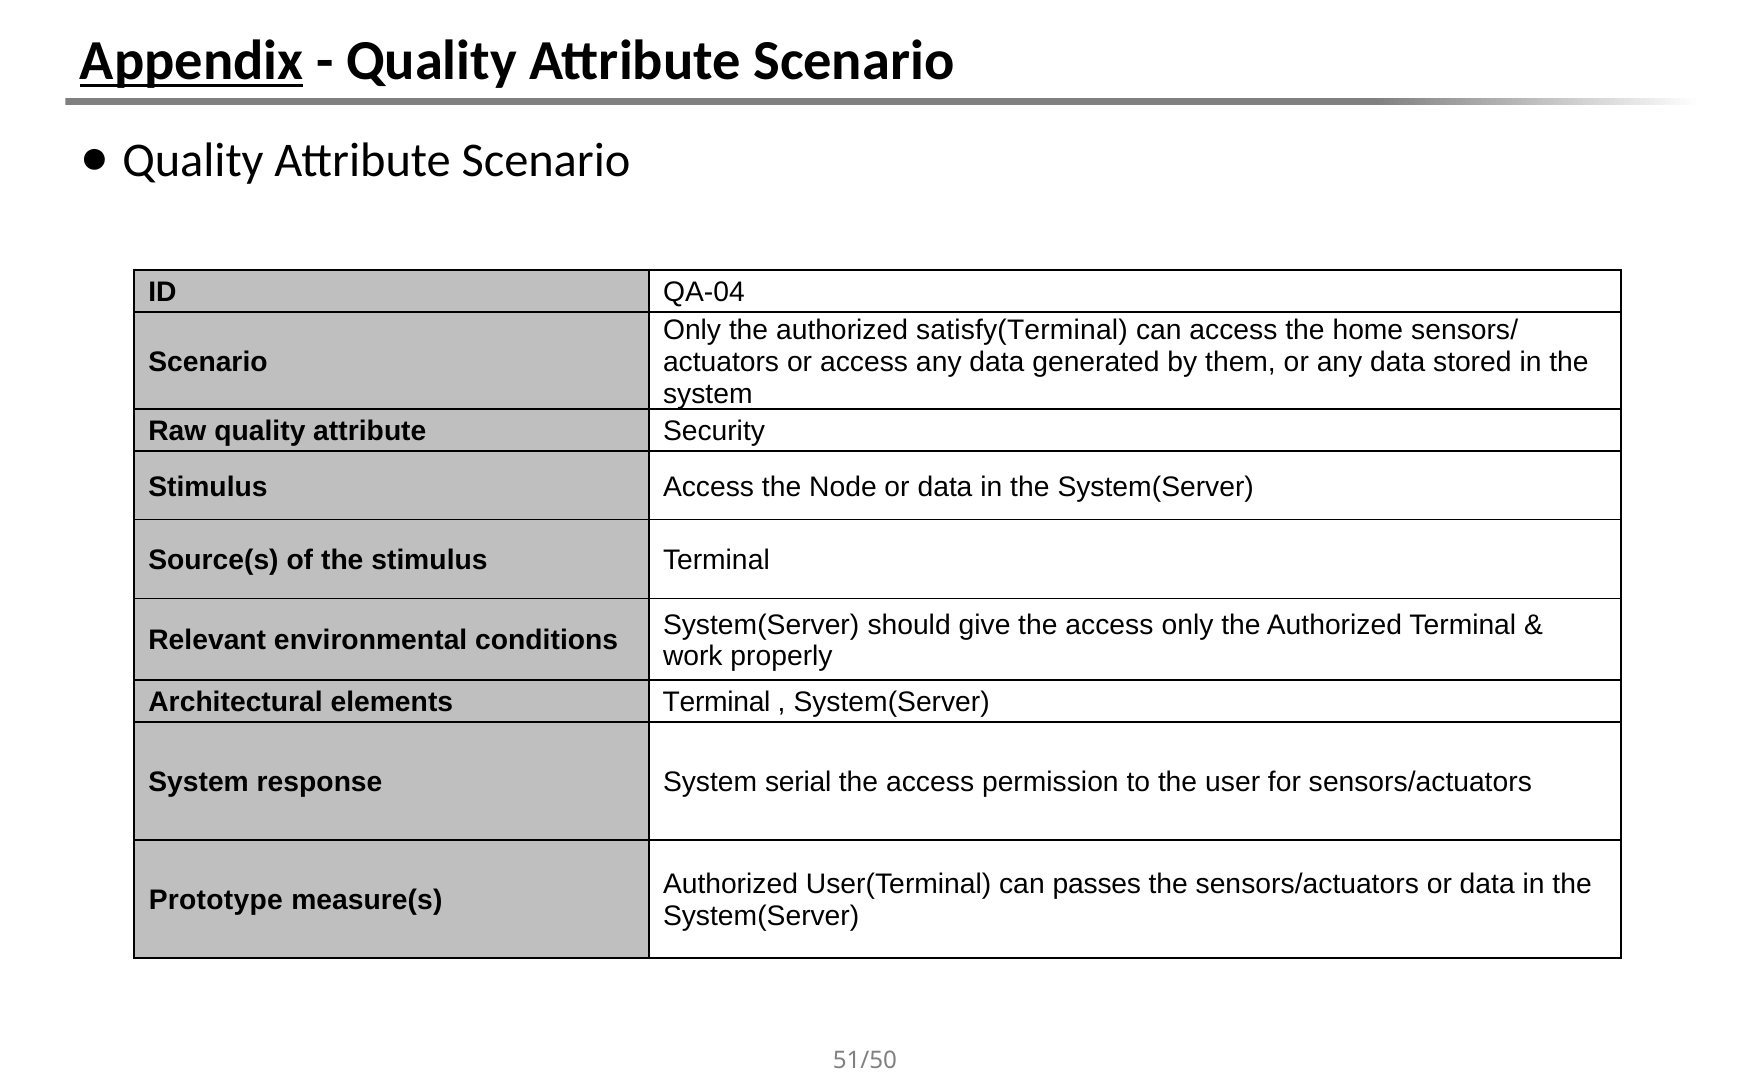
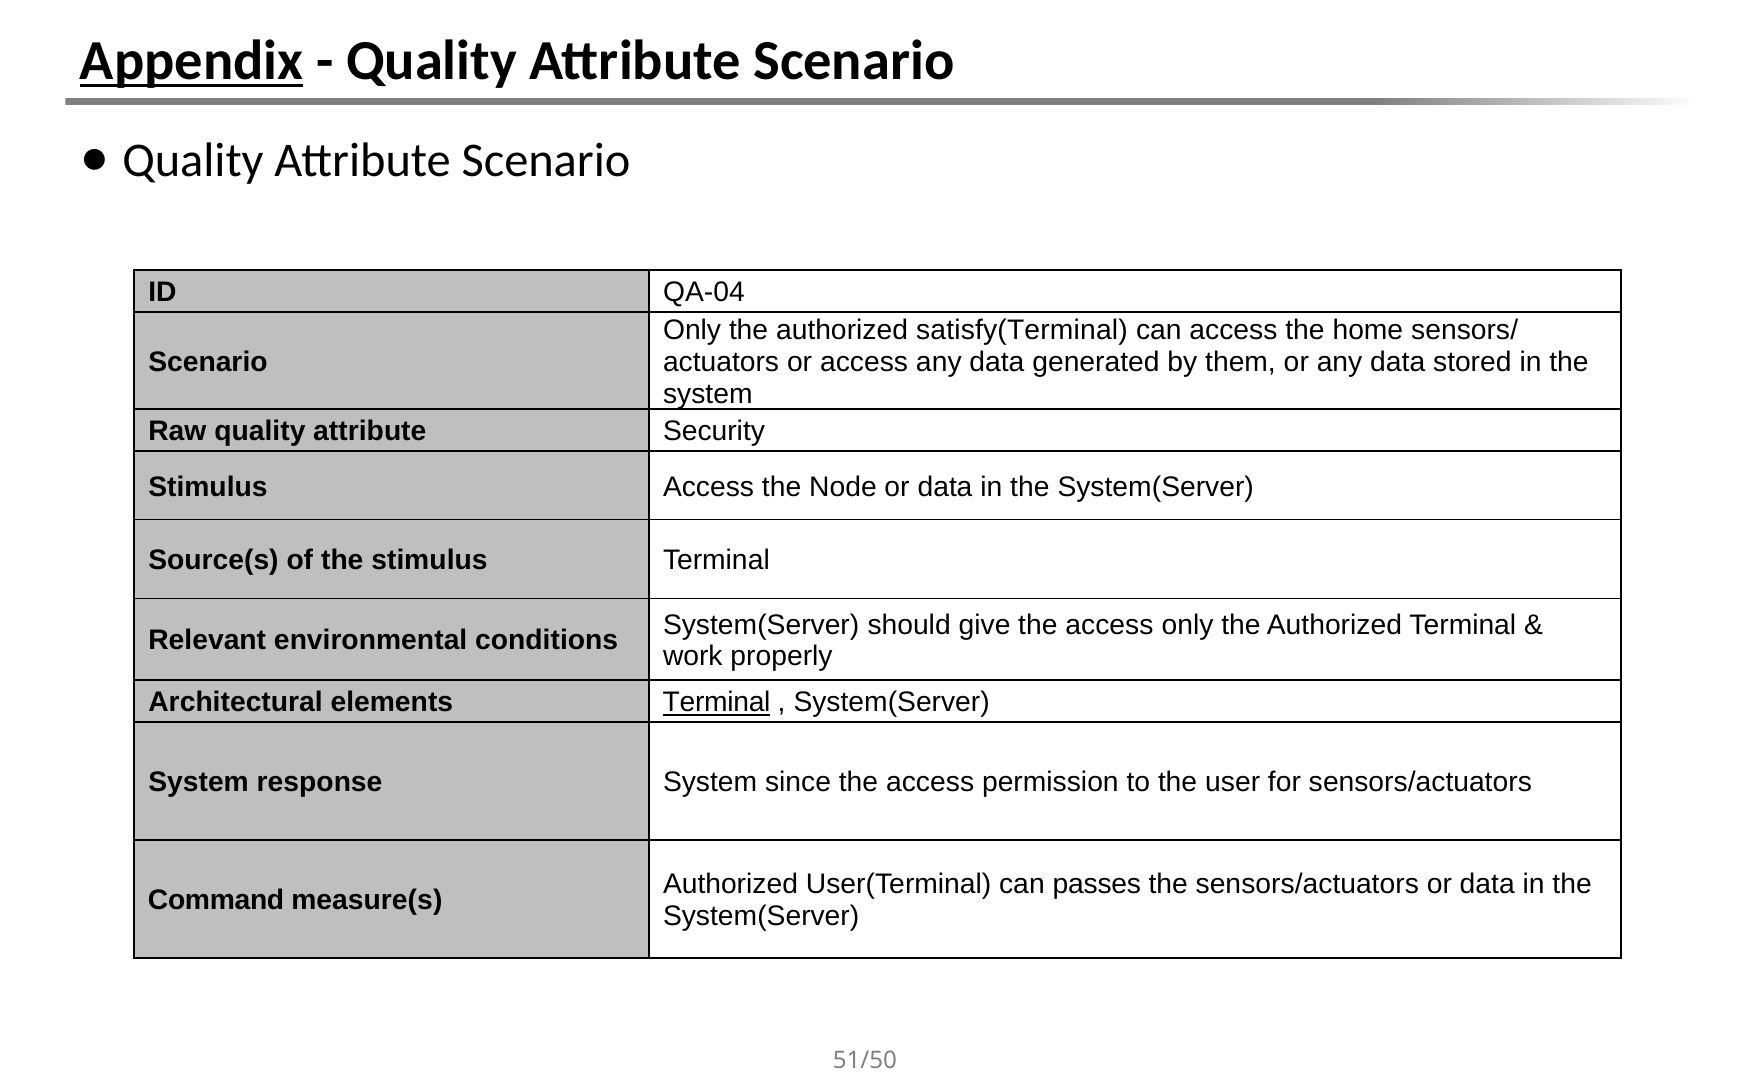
Terminal at (717, 703) underline: none -> present
serial: serial -> since
Prototype: Prototype -> Command
